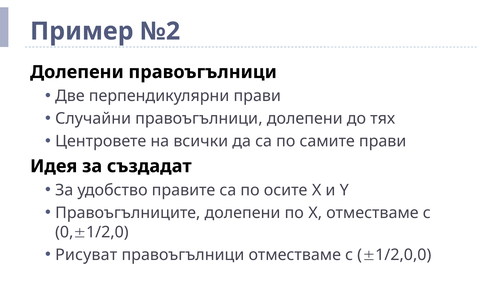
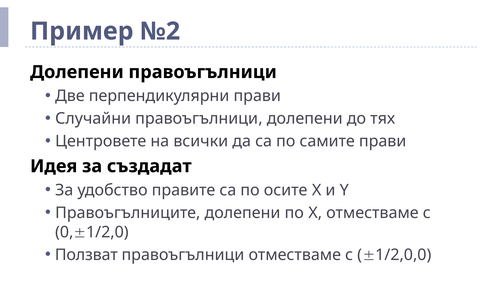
Рисуват: Рисуват -> Ползват
